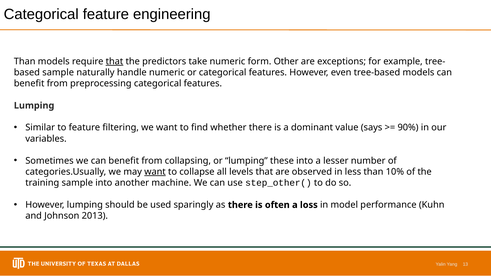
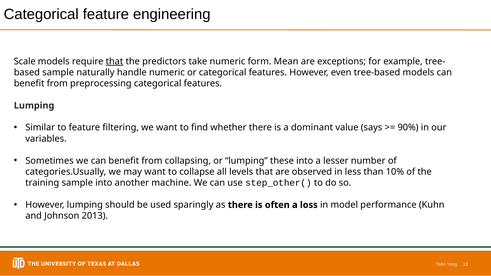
Than at (25, 61): Than -> Scale
Other: Other -> Mean
want at (155, 172) underline: present -> none
